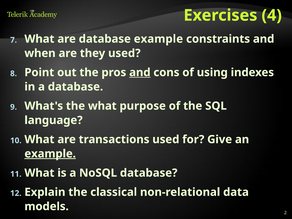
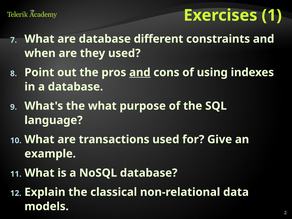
4: 4 -> 1
database example: example -> different
example at (50, 154) underline: present -> none
